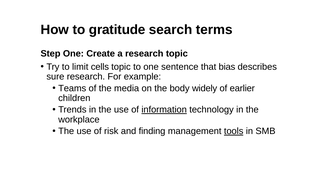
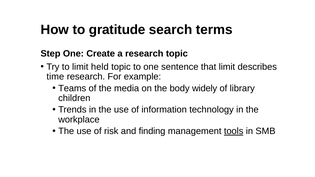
cells: cells -> held
that bias: bias -> limit
sure: sure -> time
earlier: earlier -> library
information underline: present -> none
